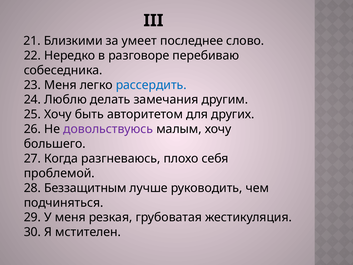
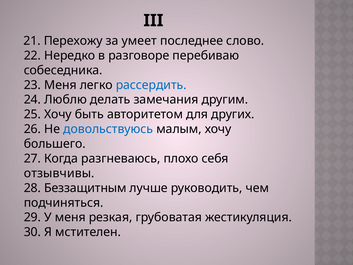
Близкими: Близкими -> Перехожу
довольствуюсь colour: purple -> blue
проблемой: проблемой -> отзывчивы
